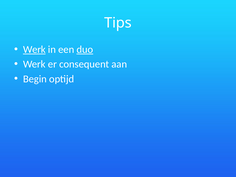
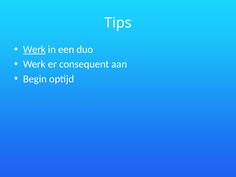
duo underline: present -> none
